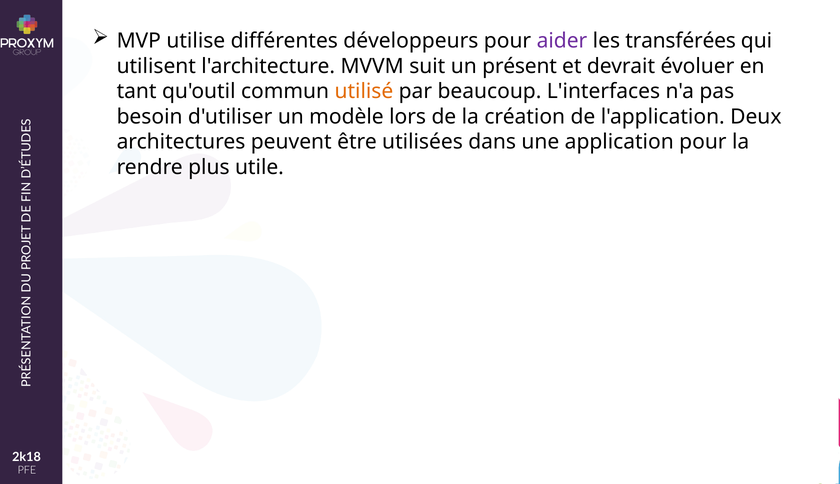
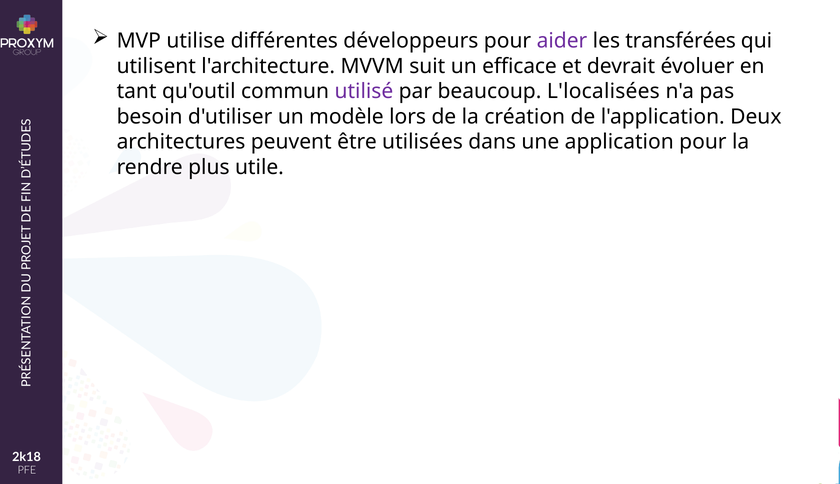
présent: présent -> efficace
utilisé colour: orange -> purple
L'interfaces: L'interfaces -> L'localisées
